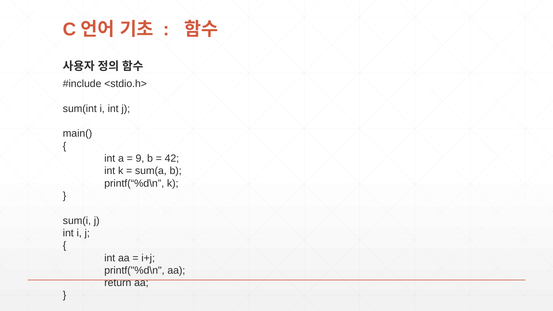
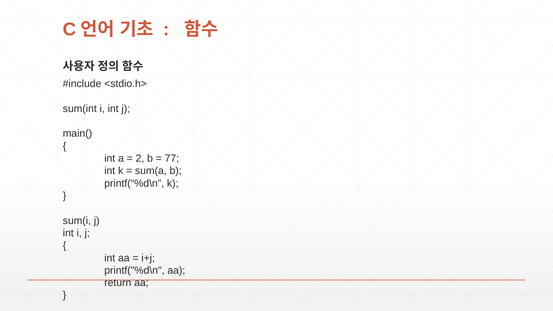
9: 9 -> 2
42: 42 -> 77
